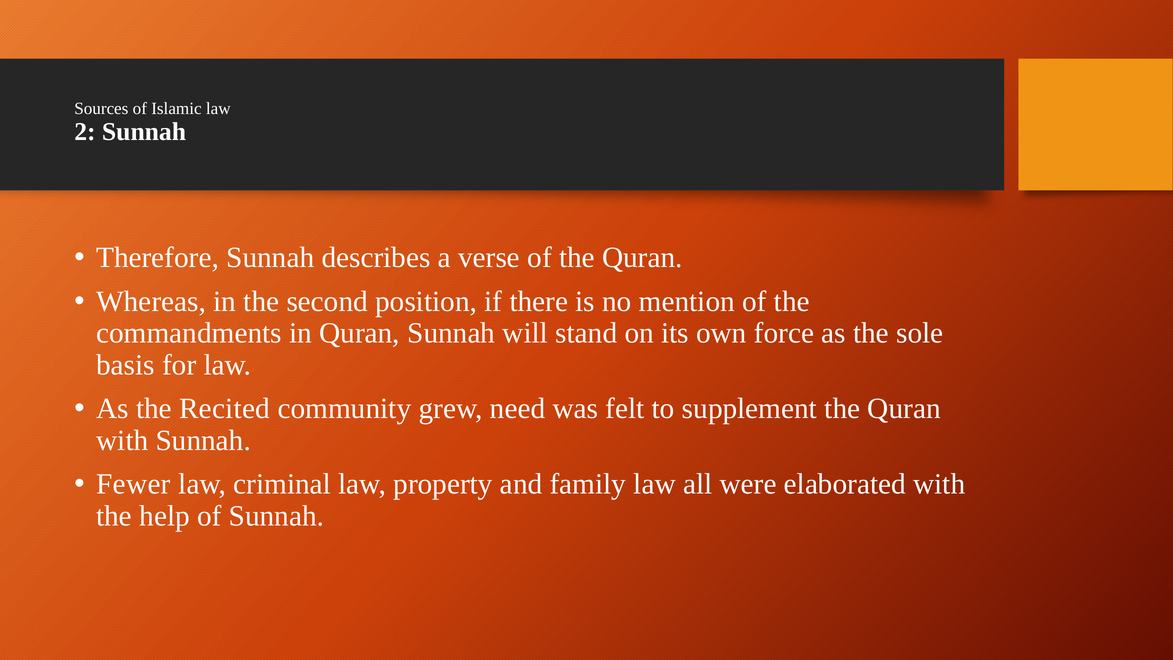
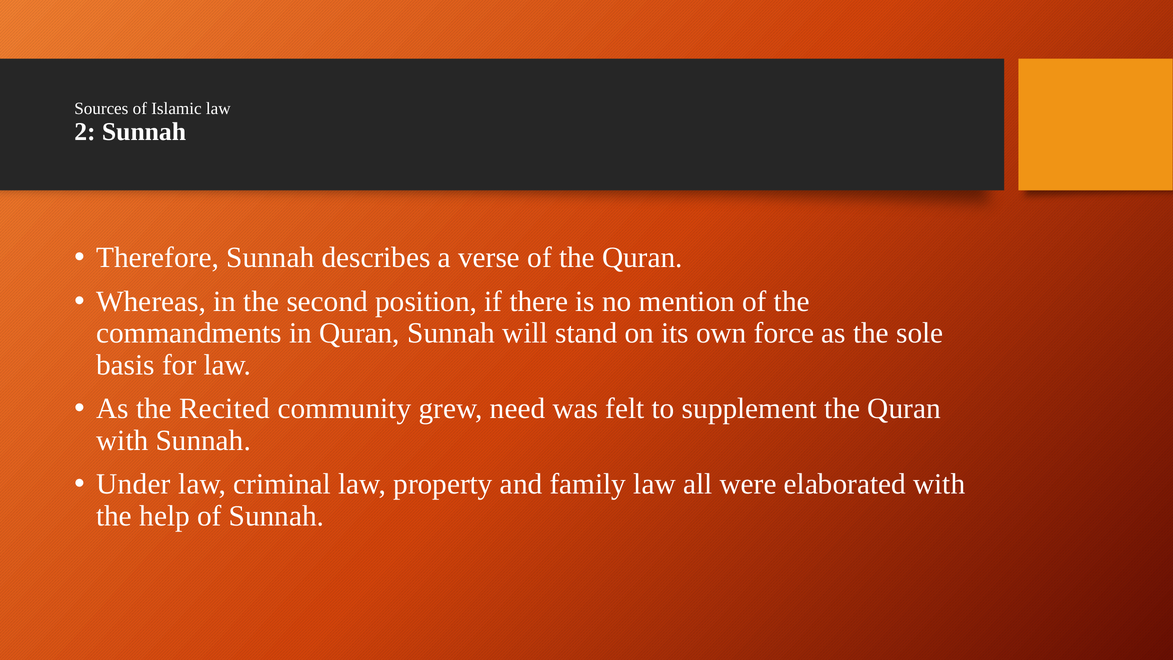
Fewer: Fewer -> Under
